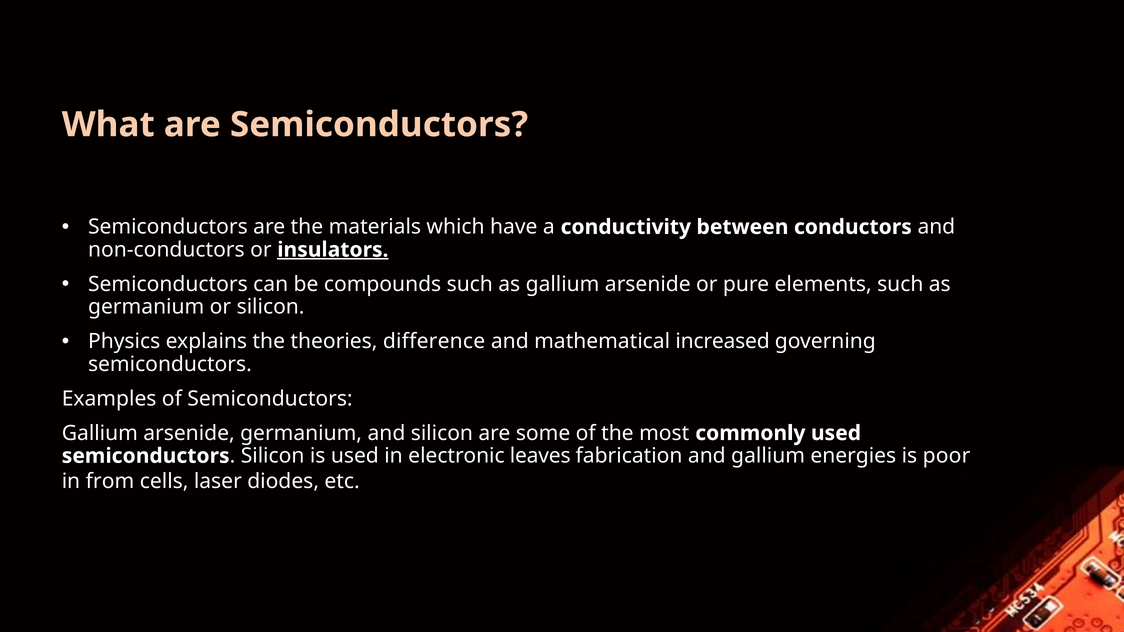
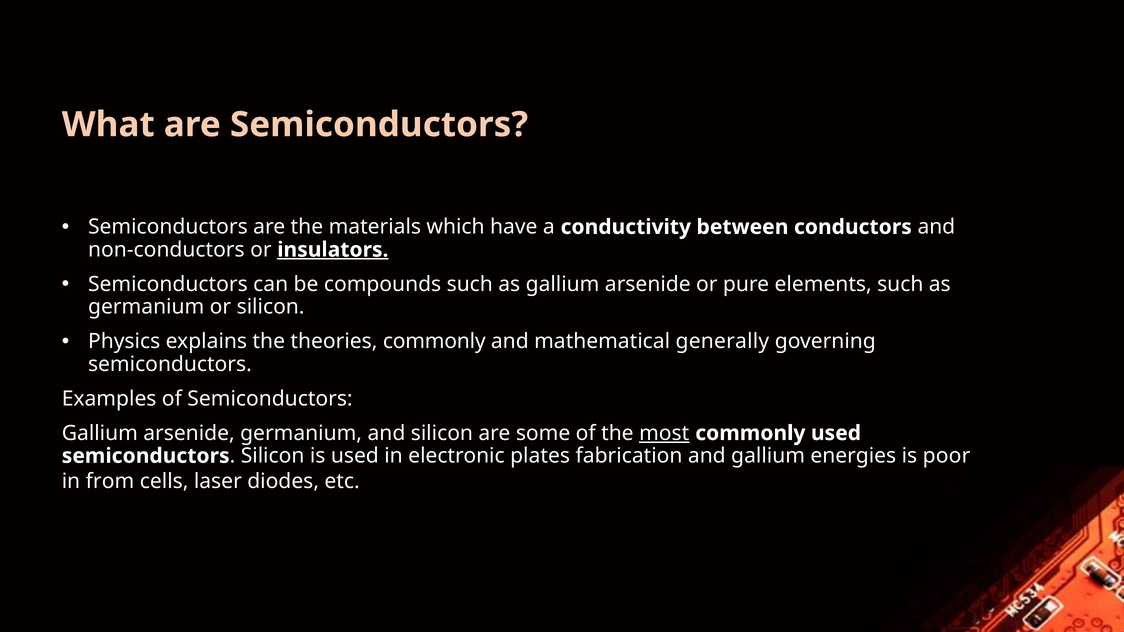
theories difference: difference -> commonly
increased: increased -> generally
most underline: none -> present
leaves: leaves -> plates
